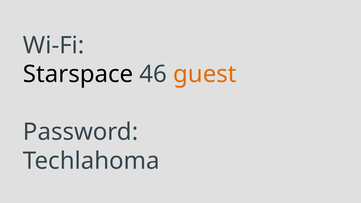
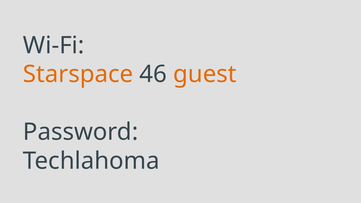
Starspace colour: black -> orange
